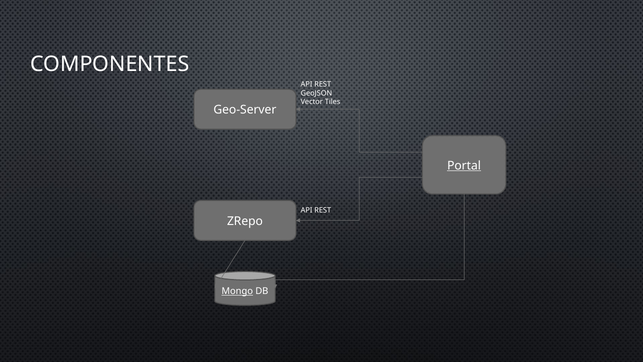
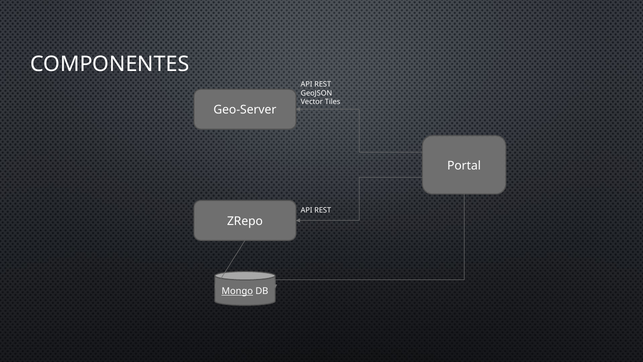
Portal underline: present -> none
